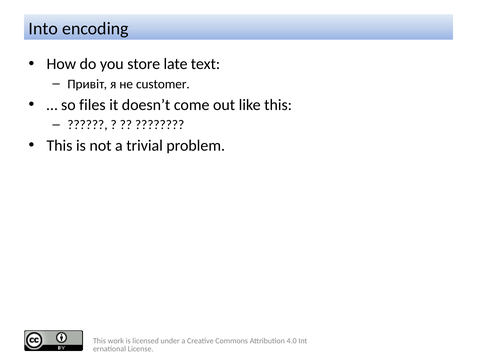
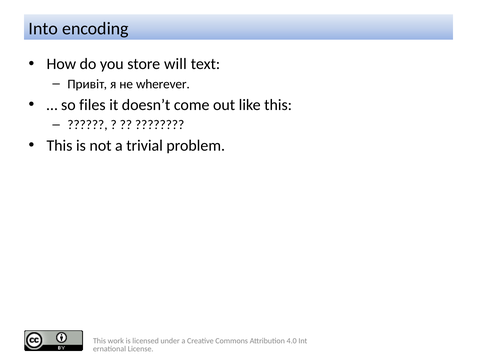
late: late -> will
customer: customer -> wherever
